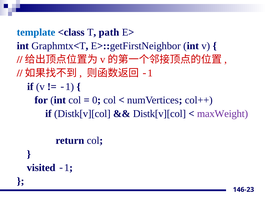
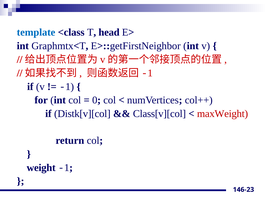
path: path -> head
Distk[v][col at (159, 114): Distk[v][col -> Class[v][col
maxWeight colour: purple -> red
visited: visited -> weight
